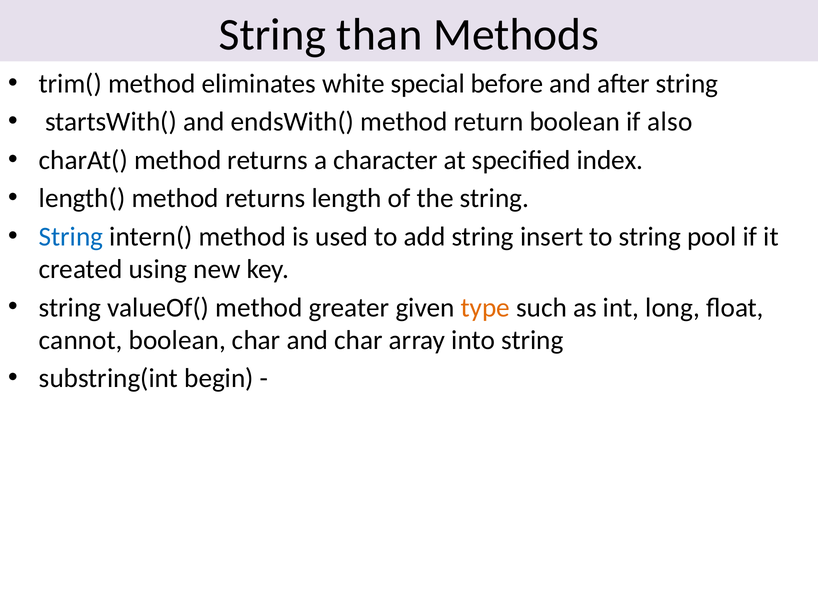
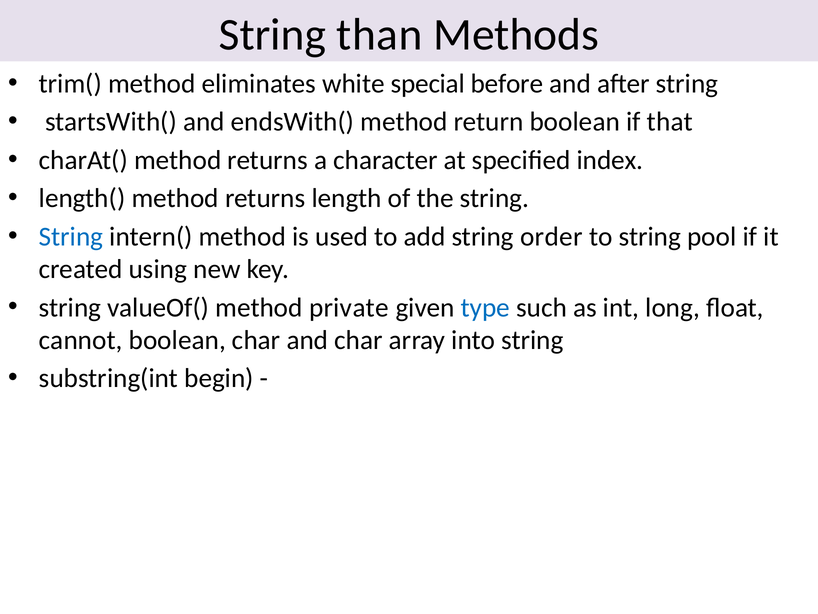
also: also -> that
insert: insert -> order
greater: greater -> private
type colour: orange -> blue
